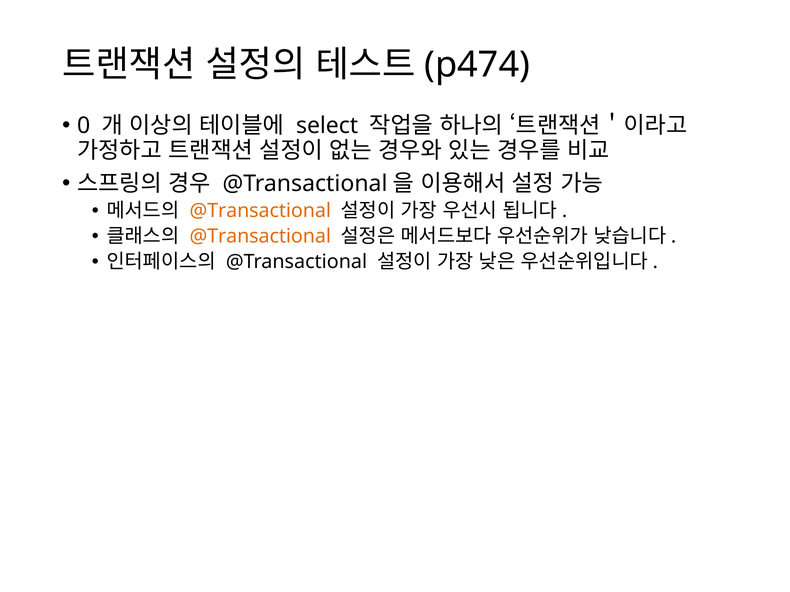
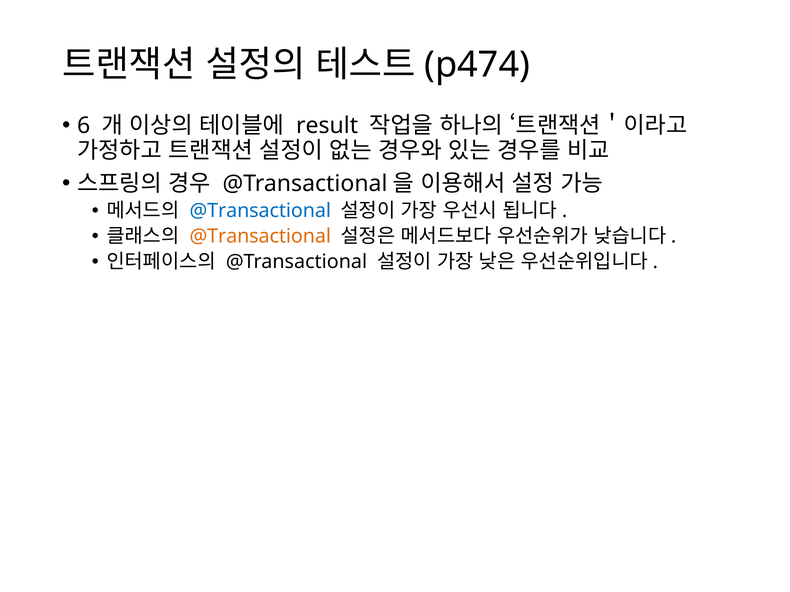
0: 0 -> 6
select: select -> result
@Transactional at (260, 211) colour: orange -> blue
